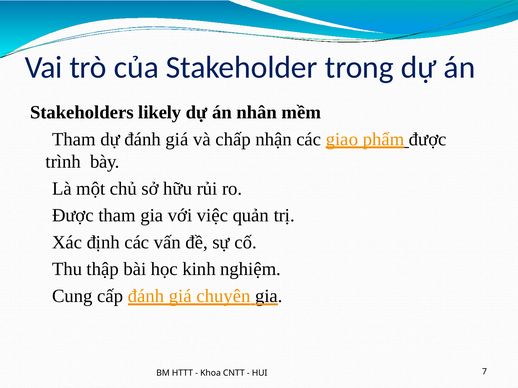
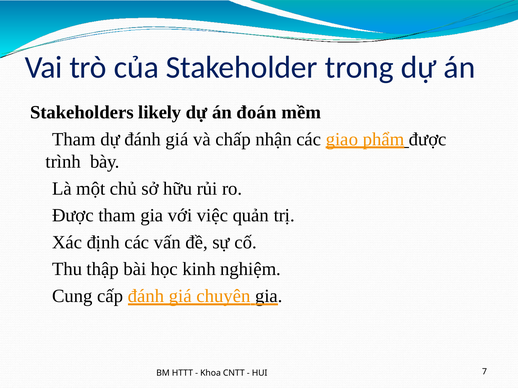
nhân: nhân -> đoán
